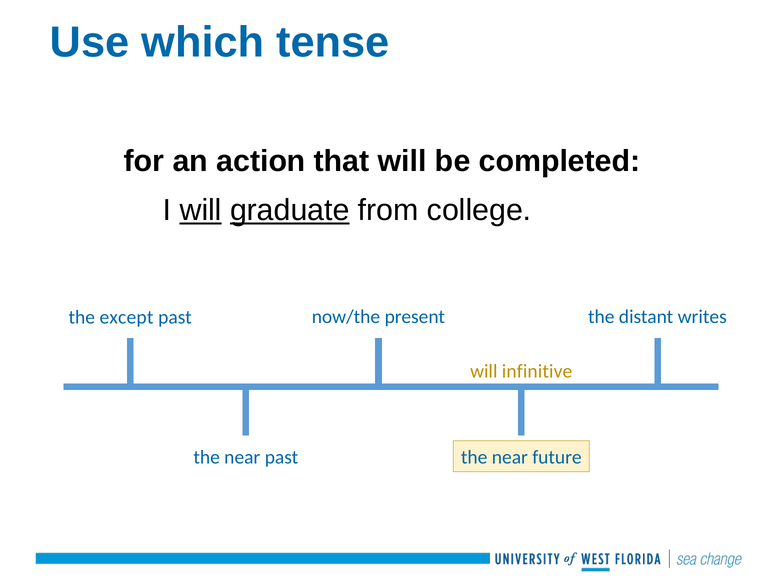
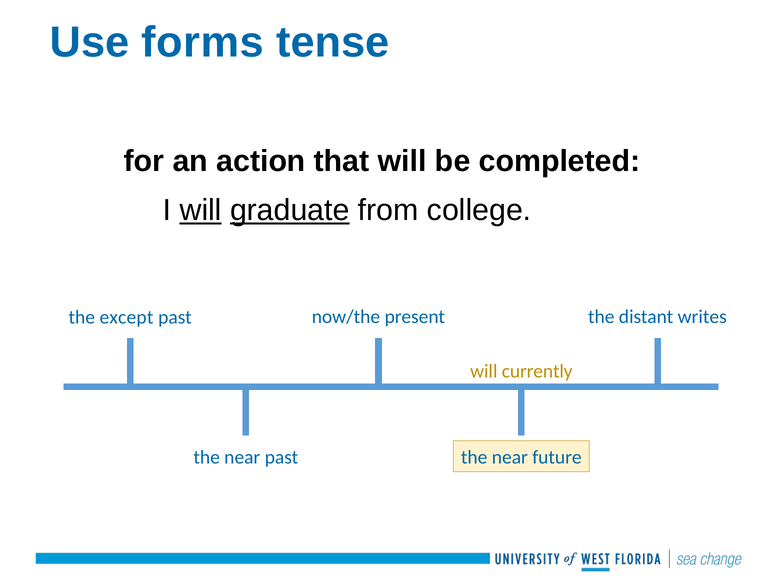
which: which -> forms
infinitive: infinitive -> currently
